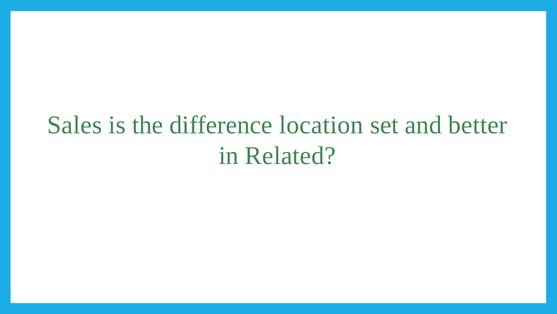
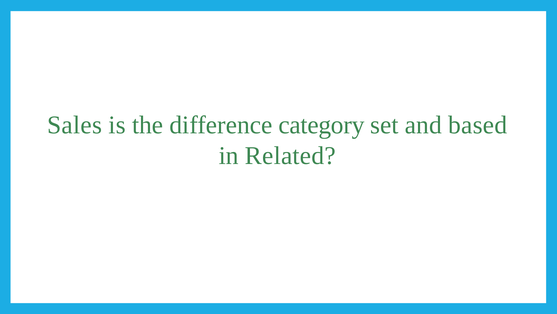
location: location -> category
better: better -> based
